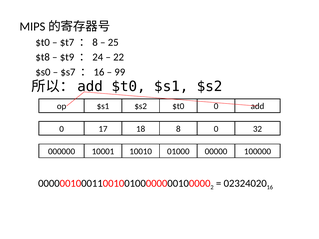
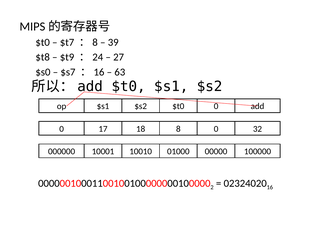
25: 25 -> 39
22: 22 -> 27
99: 99 -> 63
